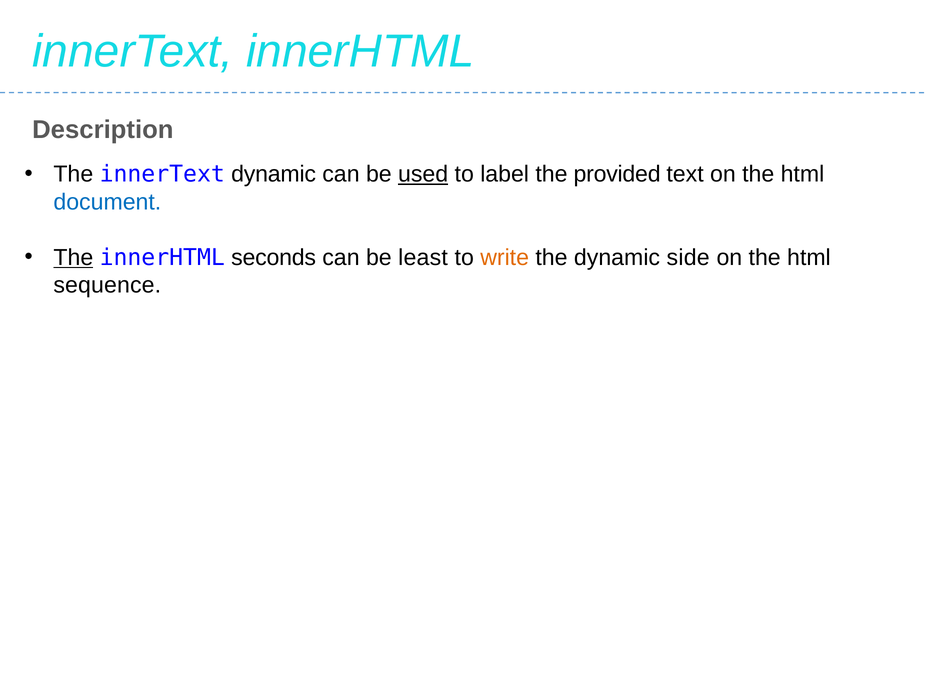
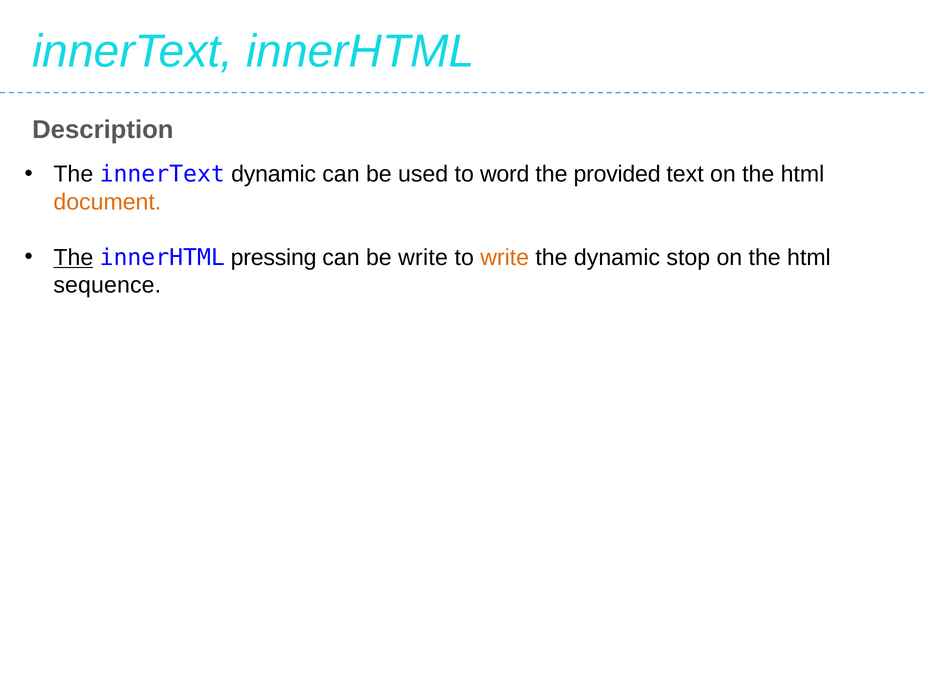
used underline: present -> none
label: label -> word
document colour: blue -> orange
seconds: seconds -> pressing
be least: least -> write
side: side -> stop
